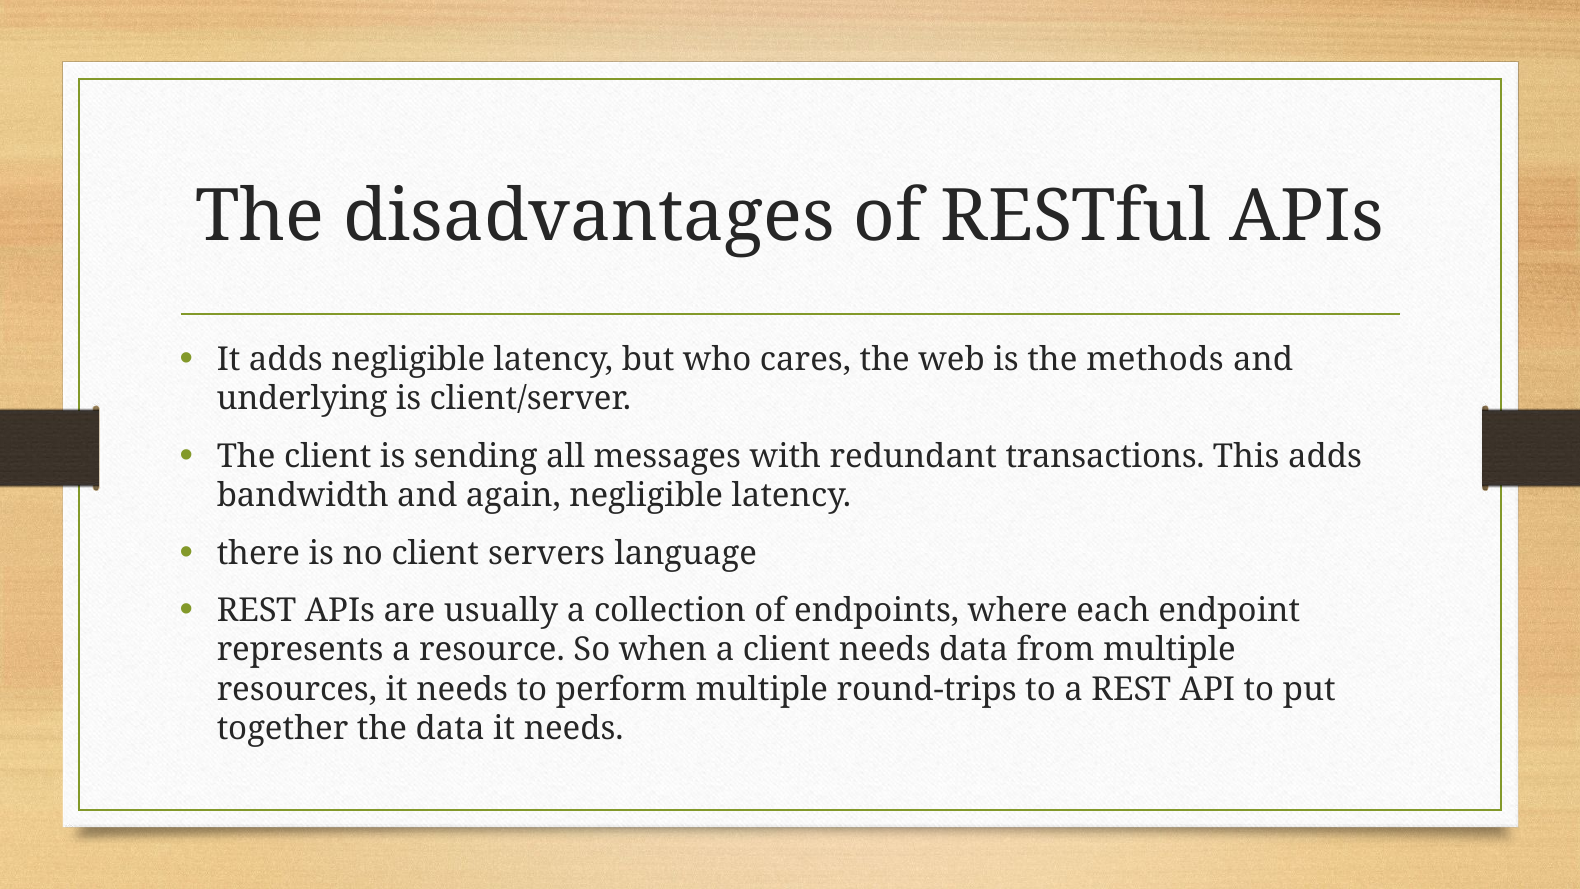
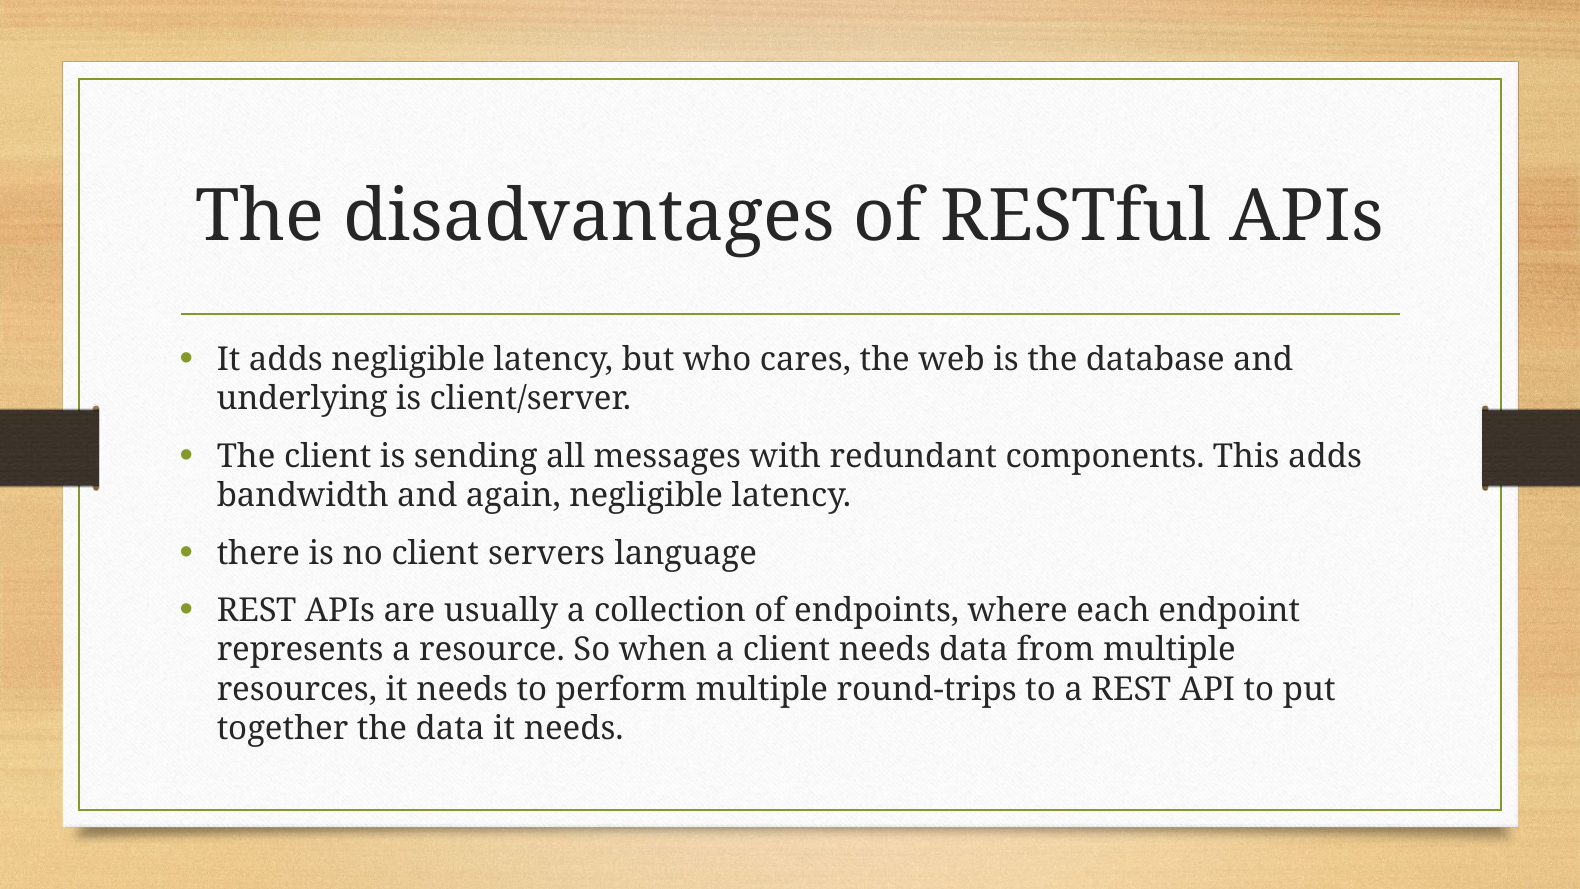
methods: methods -> database
transactions: transactions -> components
